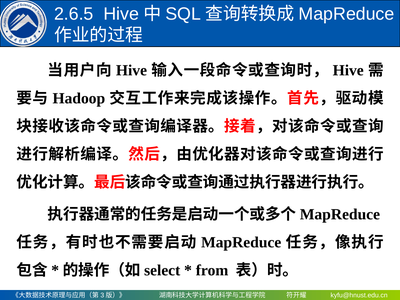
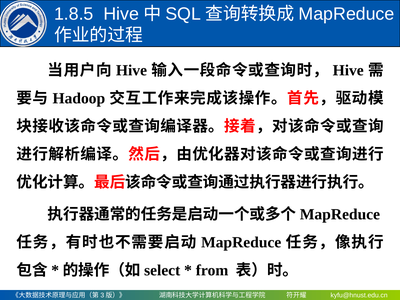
2.6.5: 2.6.5 -> 1.8.5
